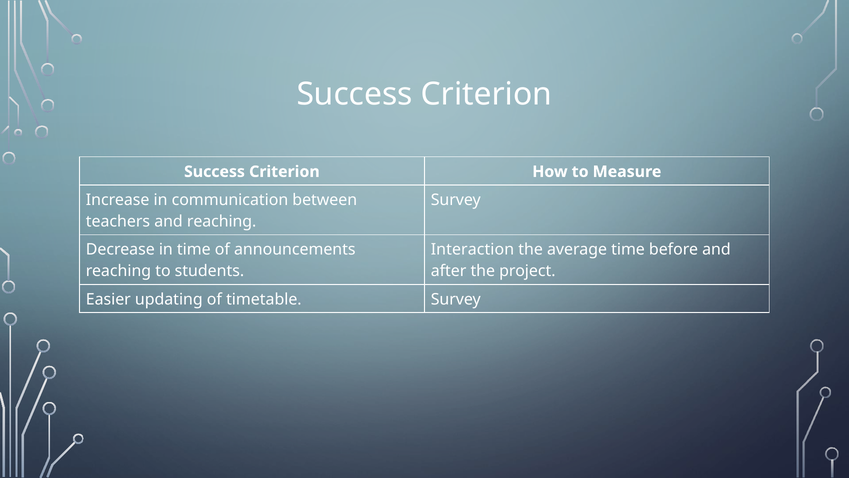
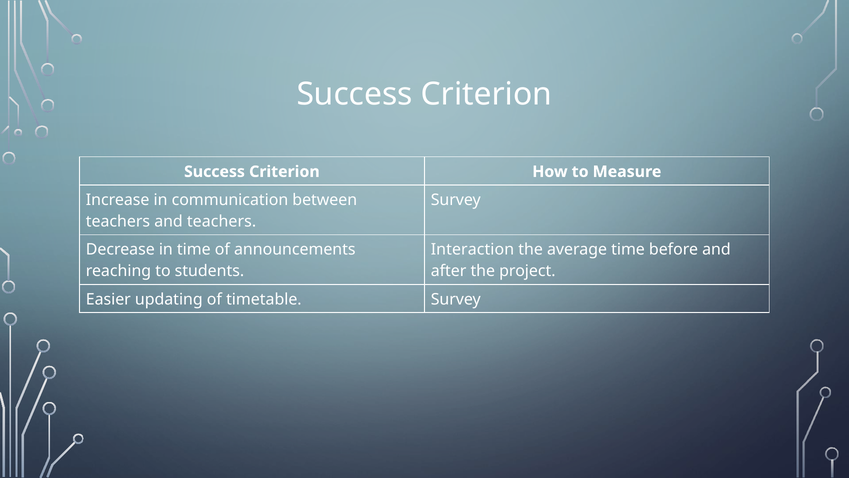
and reaching: reaching -> teachers
